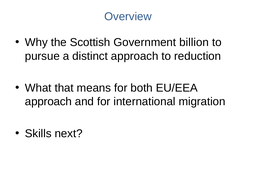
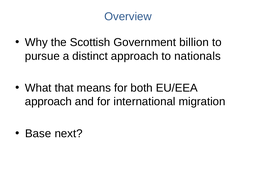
reduction: reduction -> nationals
Skills: Skills -> Base
